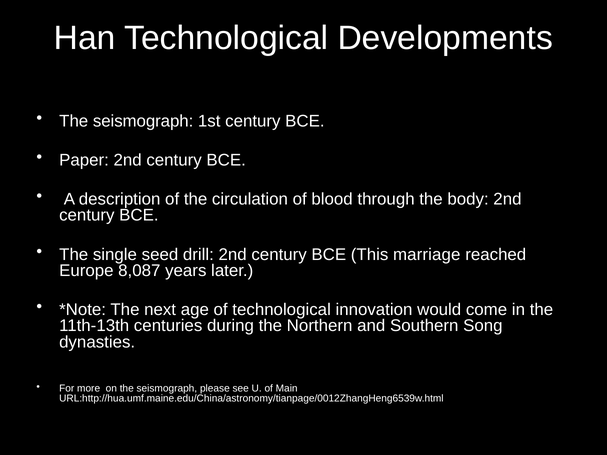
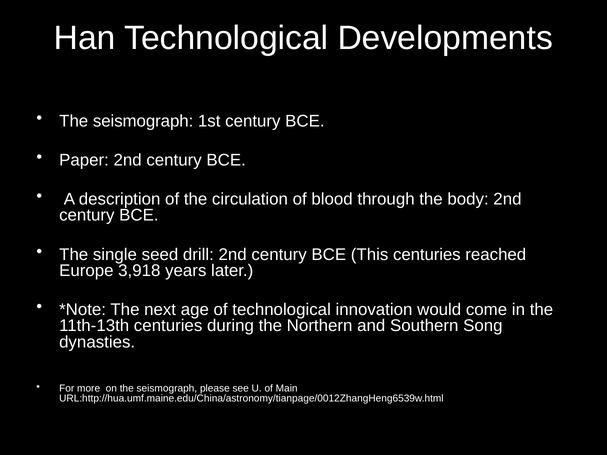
This marriage: marriage -> centuries
8,087: 8,087 -> 3,918
